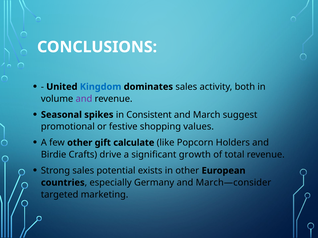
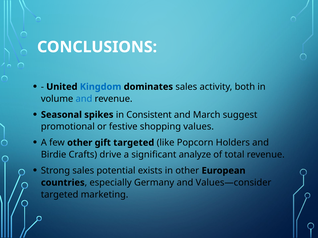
and at (84, 99) colour: purple -> blue
gift calculate: calculate -> targeted
growth: growth -> analyze
March—consider: March—consider -> Values—consider
